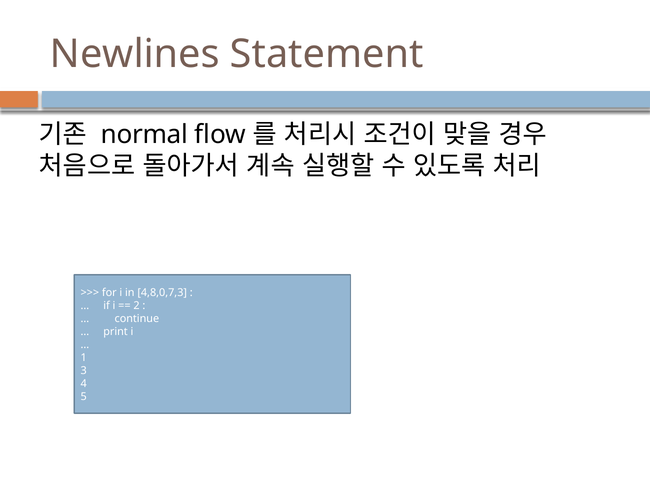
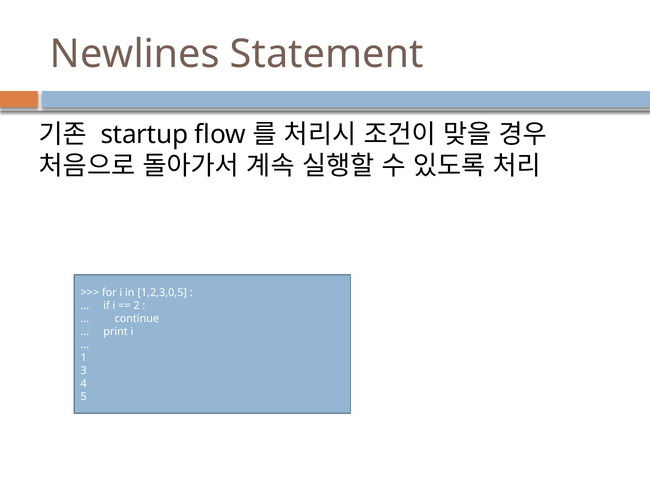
normal: normal -> startup
4,8,0,7,3: 4,8,0,7,3 -> 1,2,3,0,5
